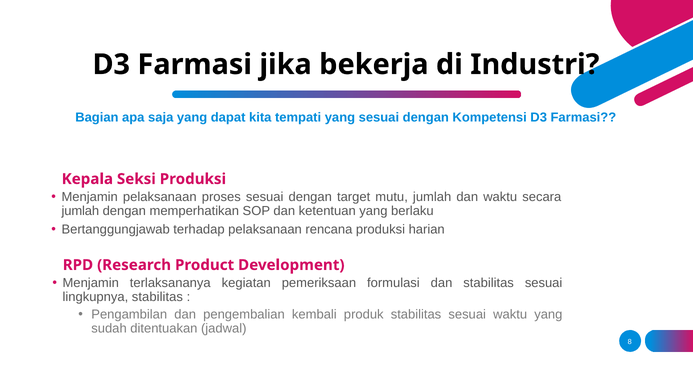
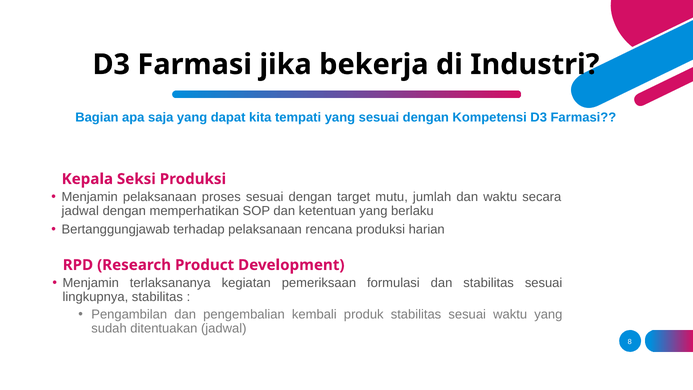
jumlah at (80, 211): jumlah -> jadwal
